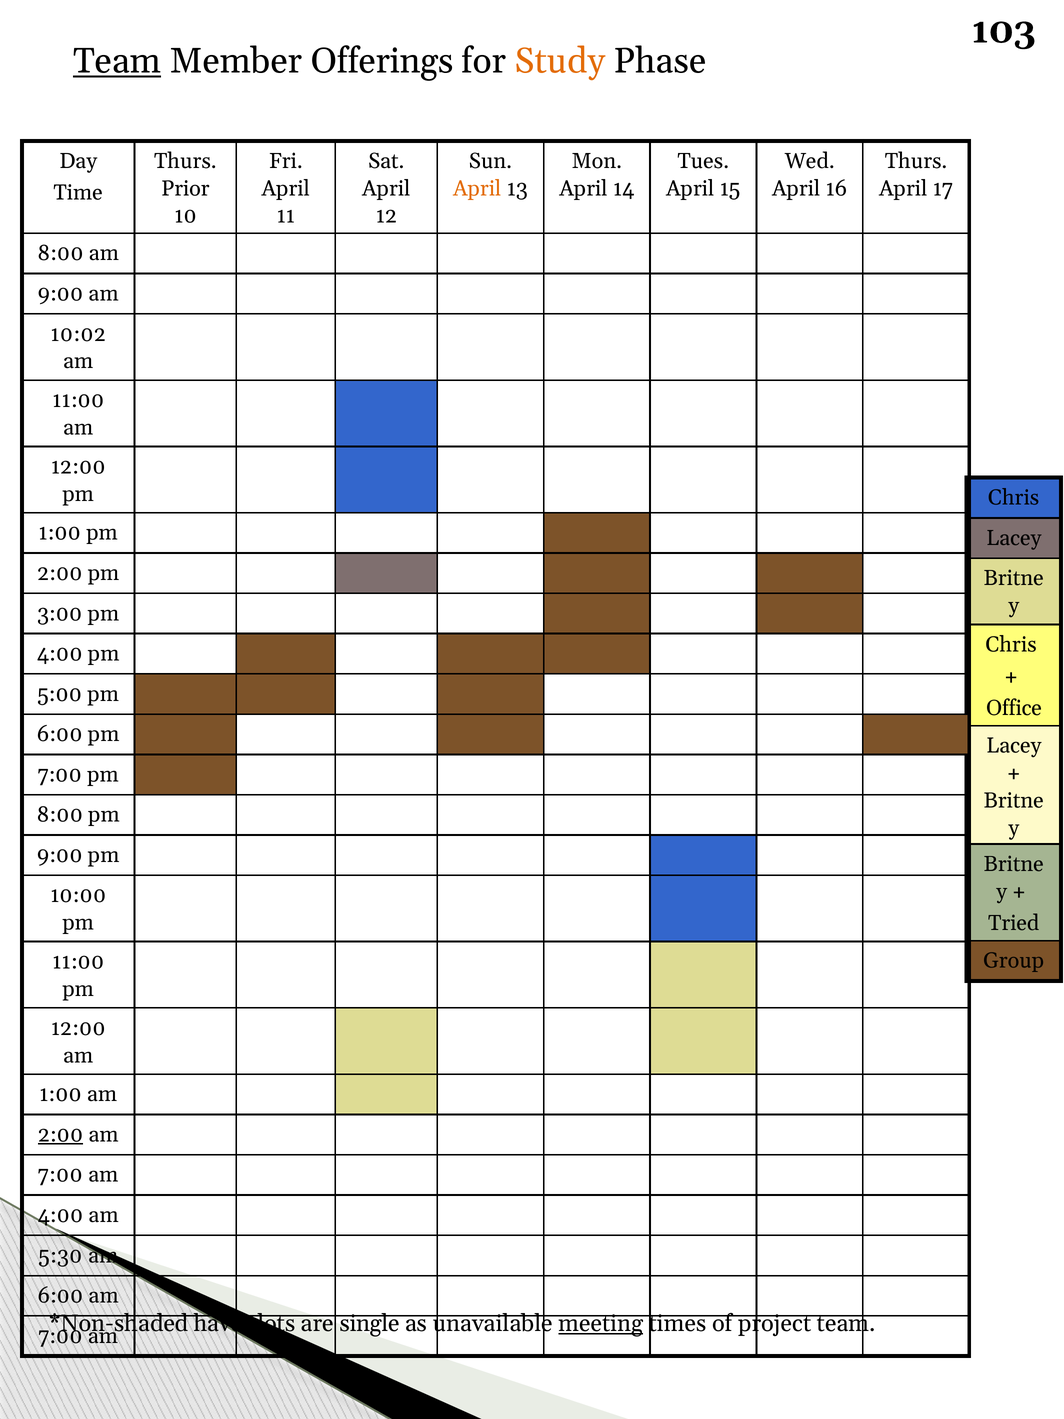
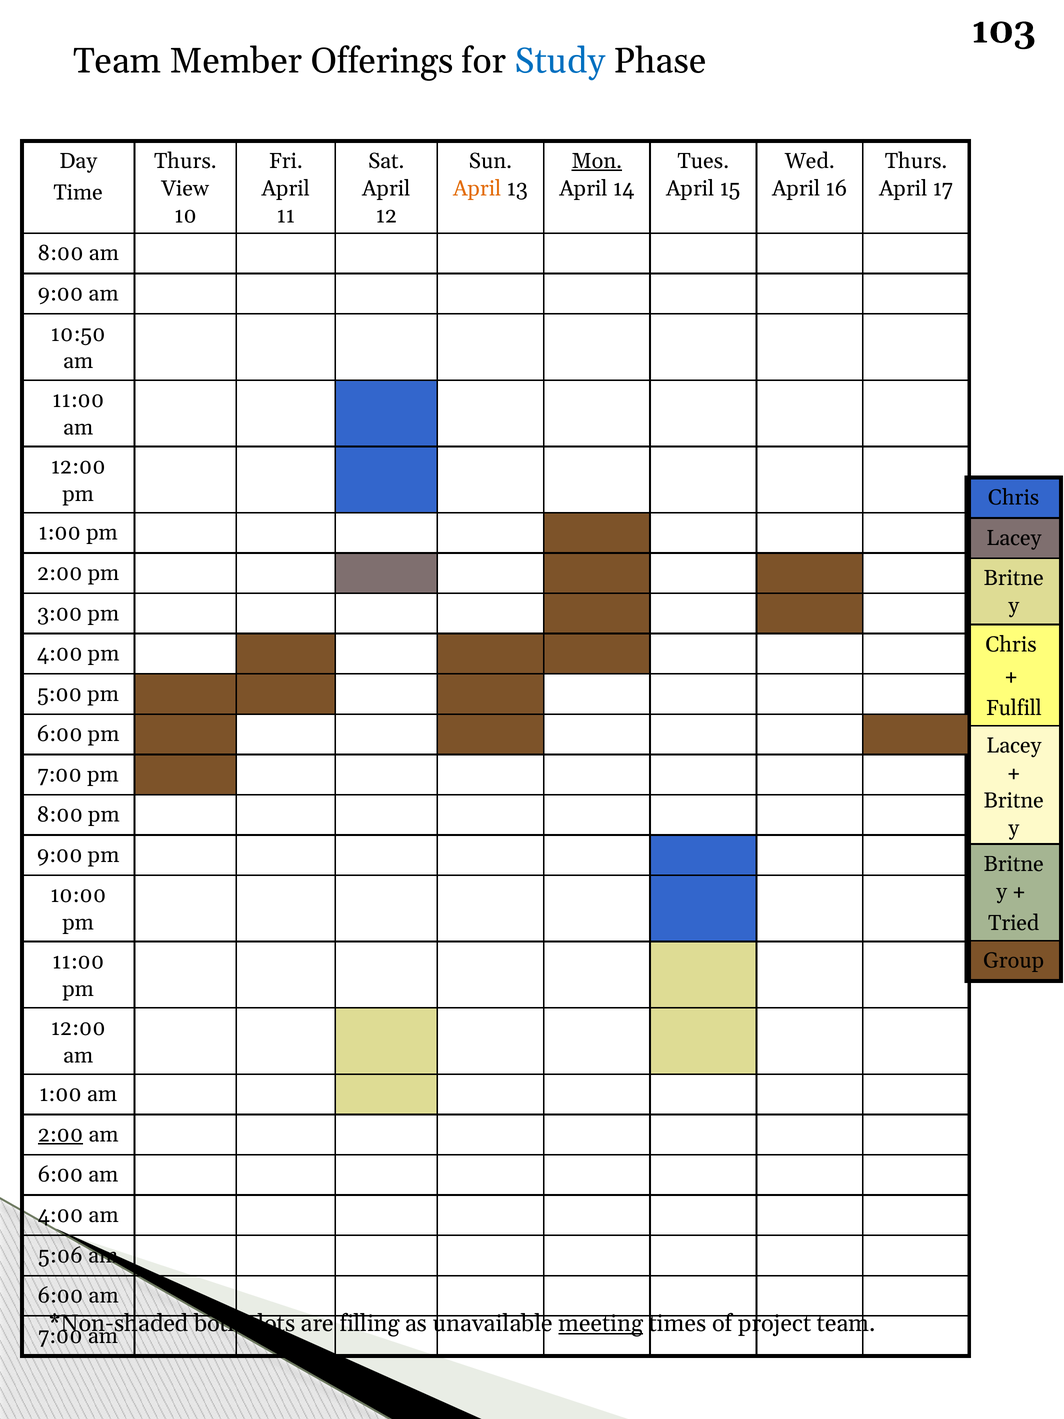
Team at (117, 61) underline: present -> none
Study colour: orange -> blue
Mon underline: none -> present
Prior: Prior -> View
10:02: 10:02 -> 10:50
Office: Office -> Fulfill
7:00 at (60, 1175): 7:00 -> 6:00
5:30: 5:30 -> 5:06
have: have -> both
single: single -> filling
